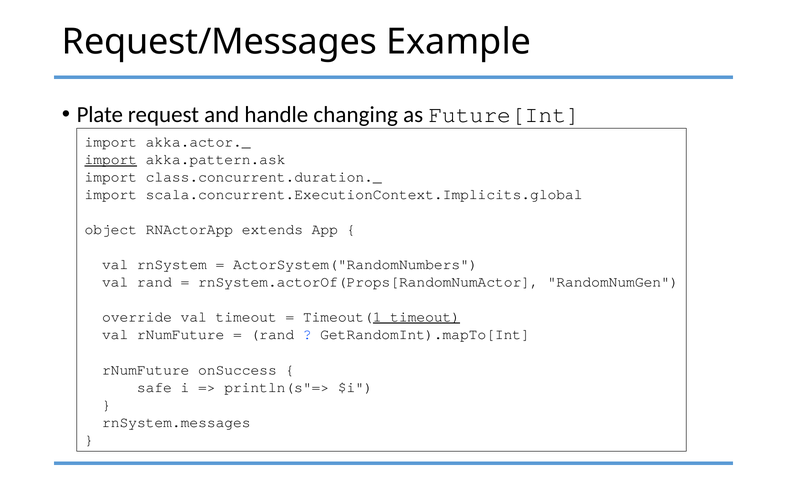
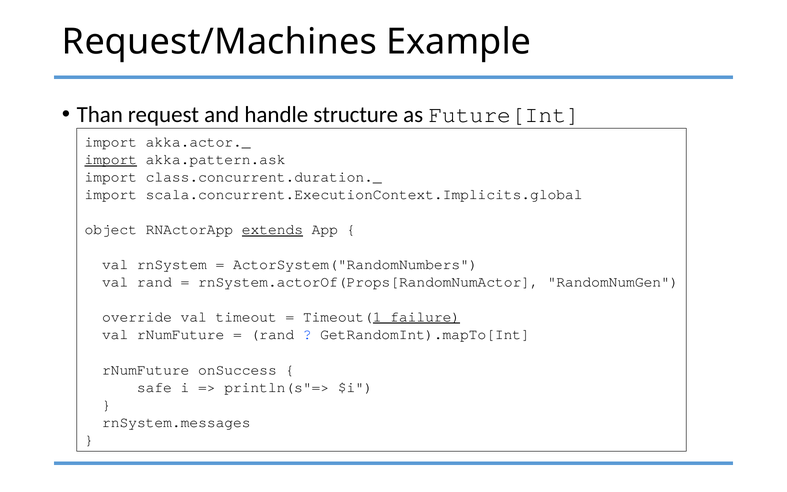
Request/Messages: Request/Messages -> Request/Machines
Plate: Plate -> Than
changing: changing -> structure
extends underline: none -> present
Timeout(1 timeout: timeout -> failure
